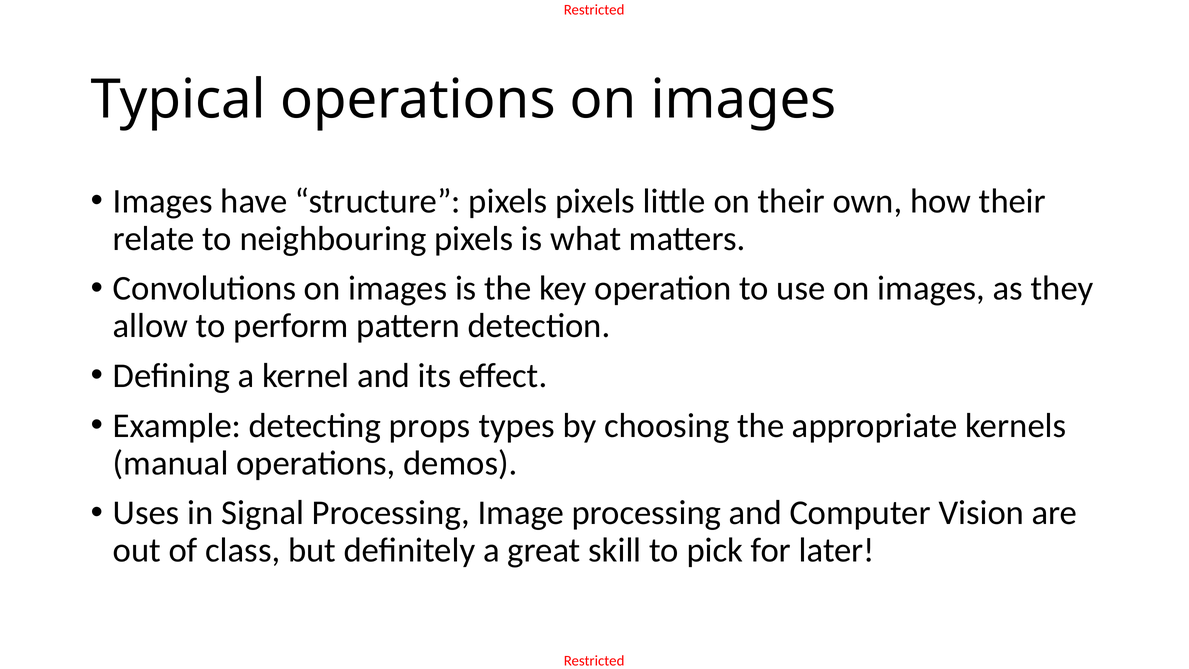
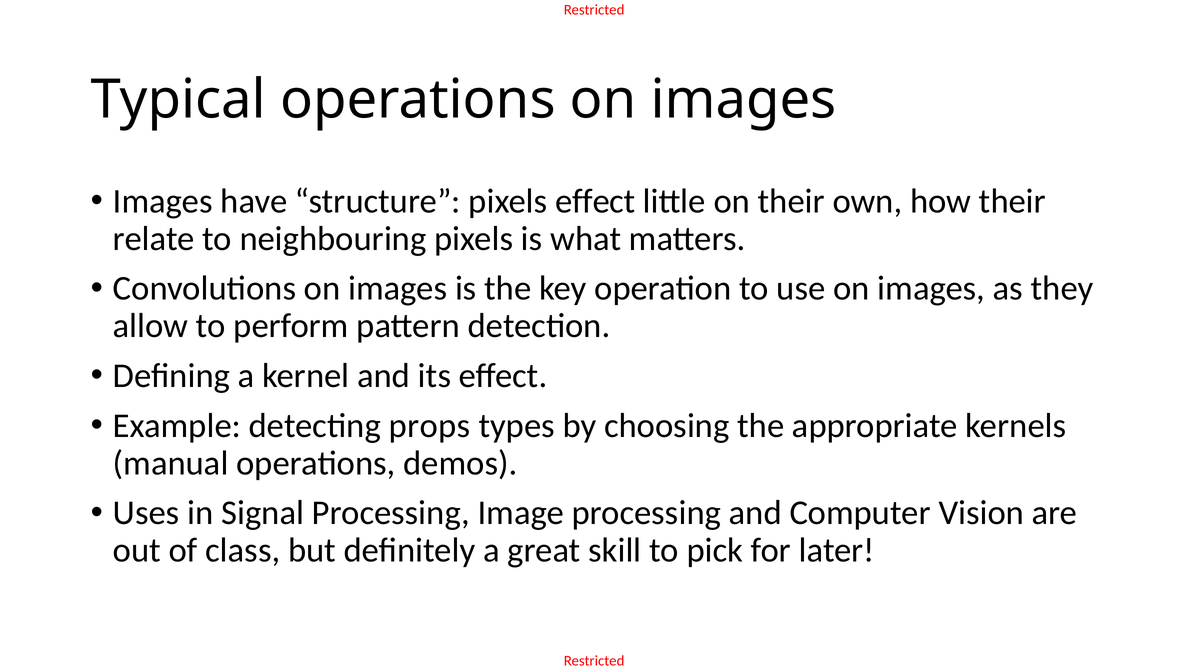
pixels pixels: pixels -> effect
